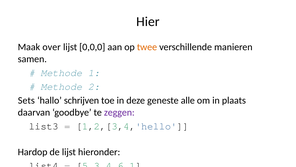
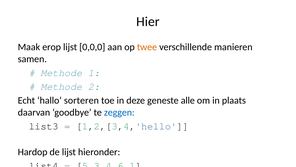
over: over -> erop
Sets: Sets -> Echt
schrijven: schrijven -> sorteren
zeggen colour: purple -> blue
